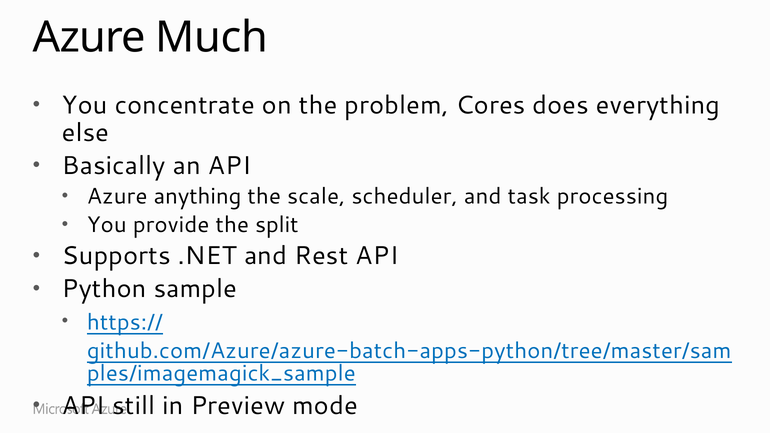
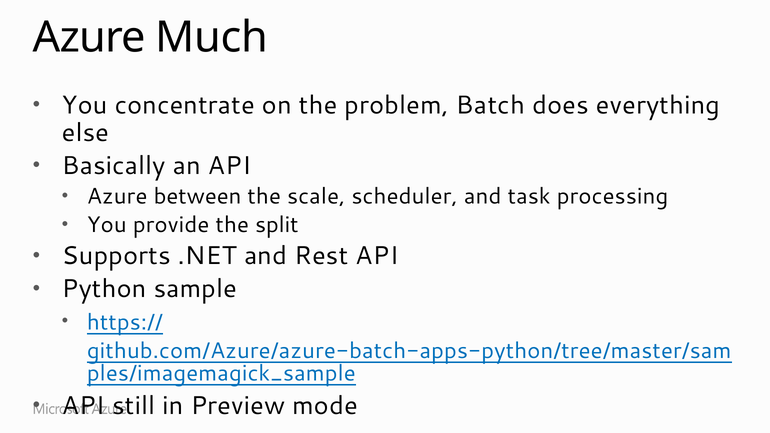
Cores: Cores -> Batch
anything: anything -> between
